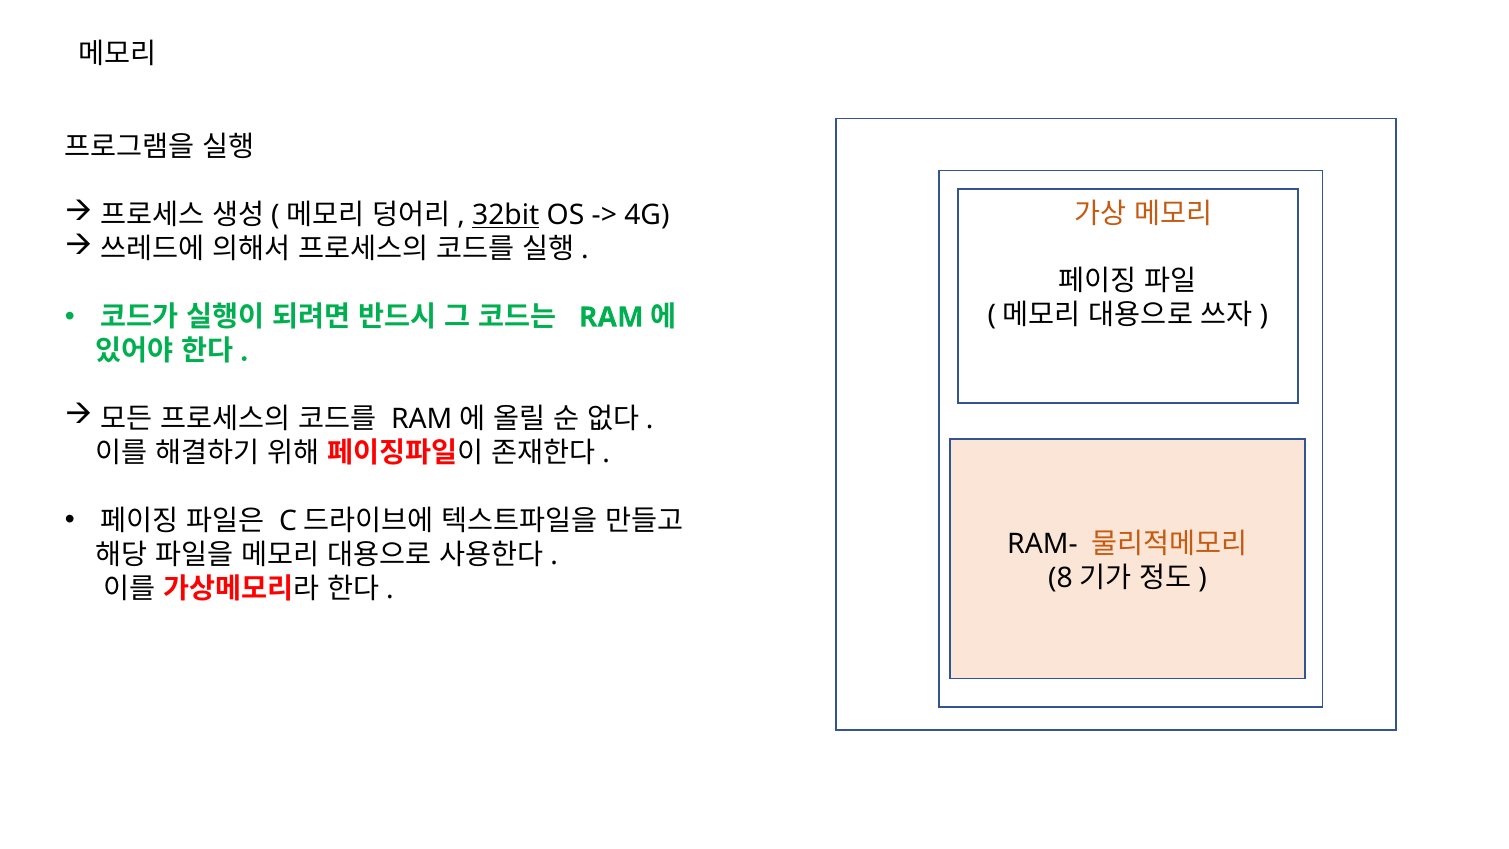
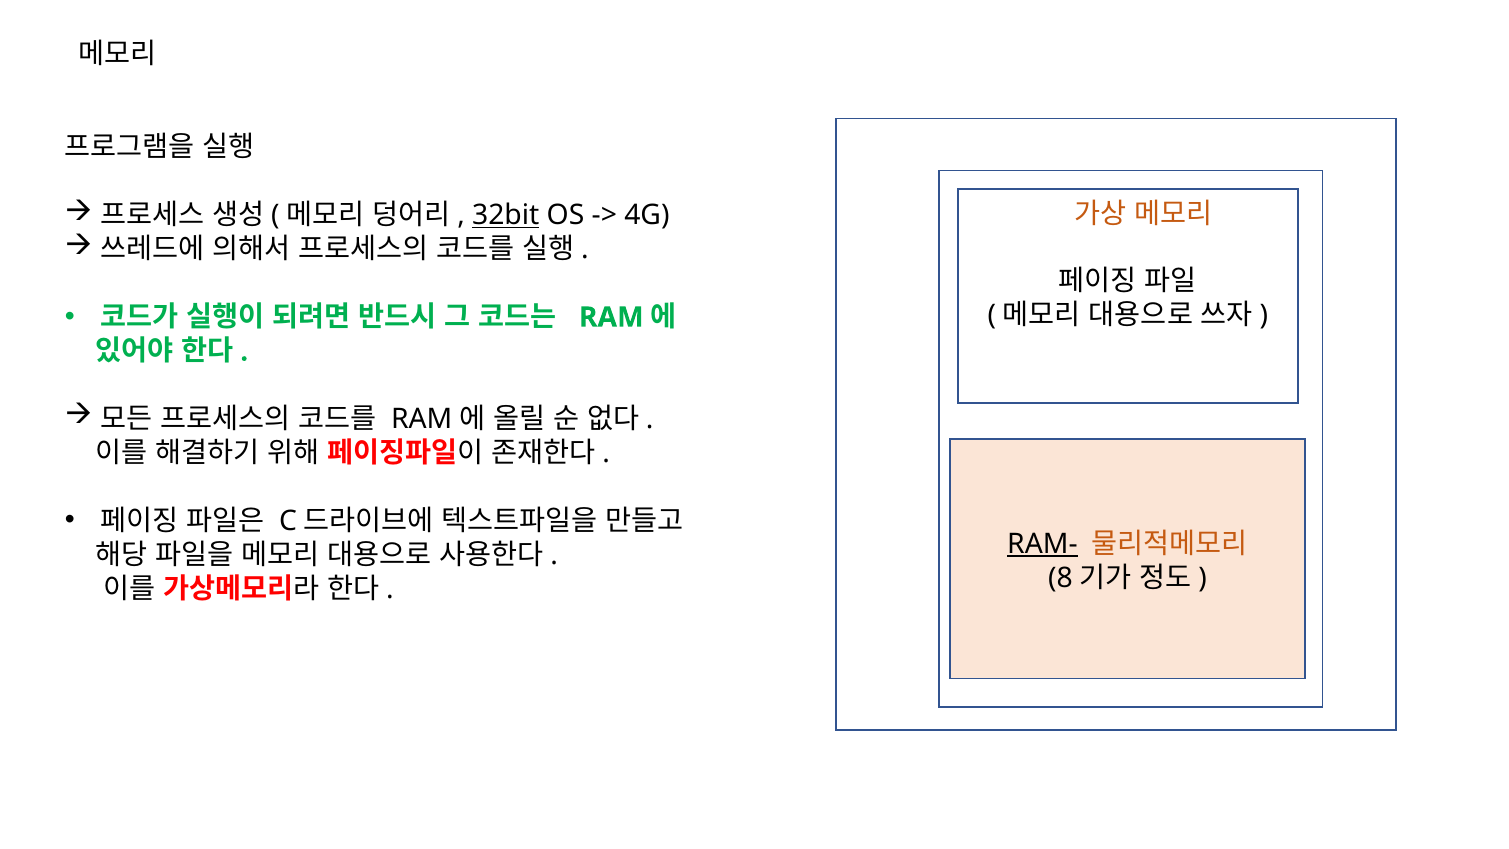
RAM- underline: none -> present
